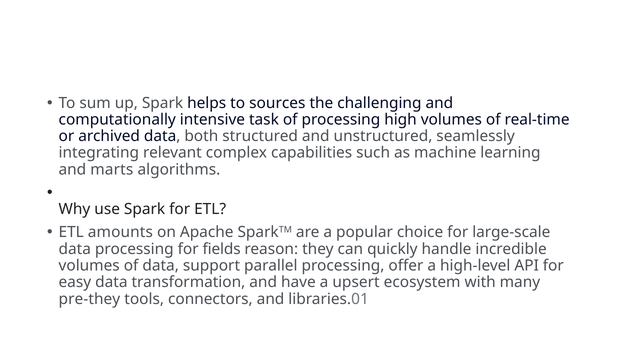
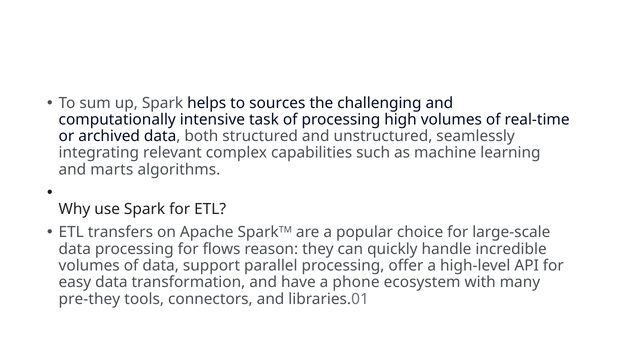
amounts: amounts -> transfers
fields: fields -> flows
upsert: upsert -> phone
